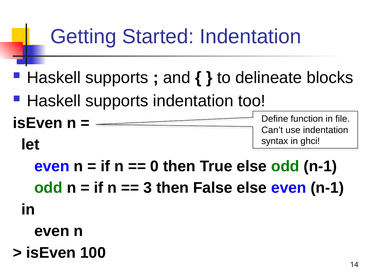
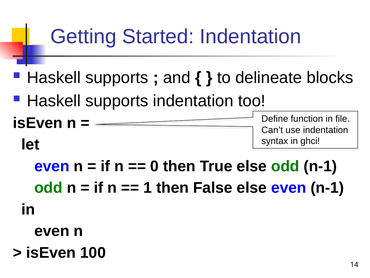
3: 3 -> 1
